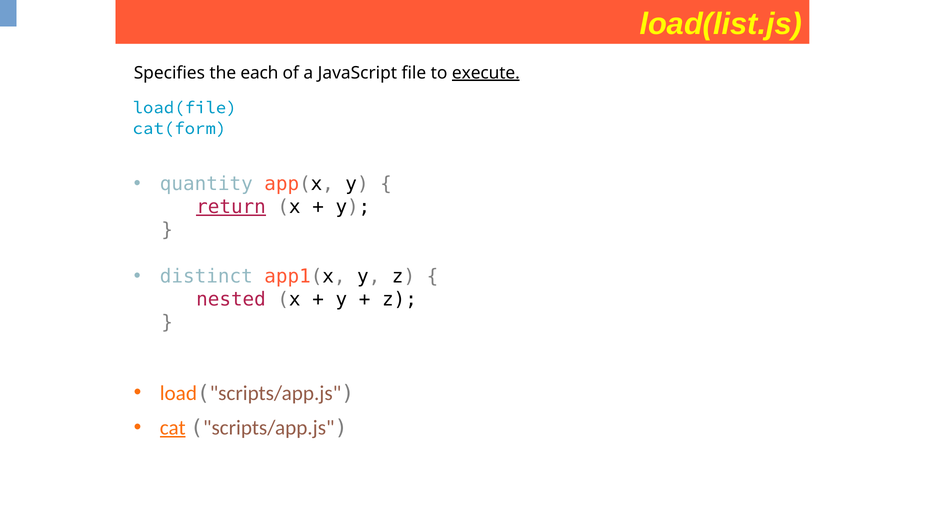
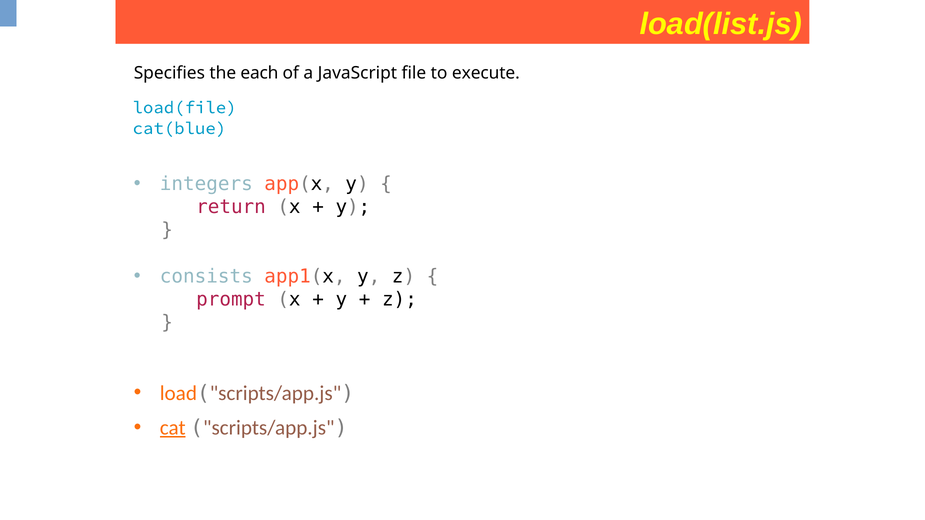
execute underline: present -> none
cat(form: cat(form -> cat(blue
quantity: quantity -> integers
return underline: present -> none
distinct: distinct -> consists
nested: nested -> prompt
